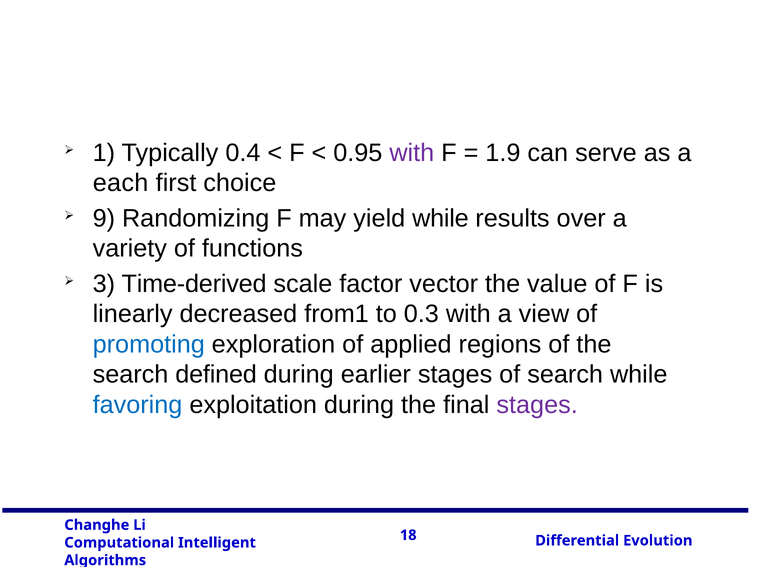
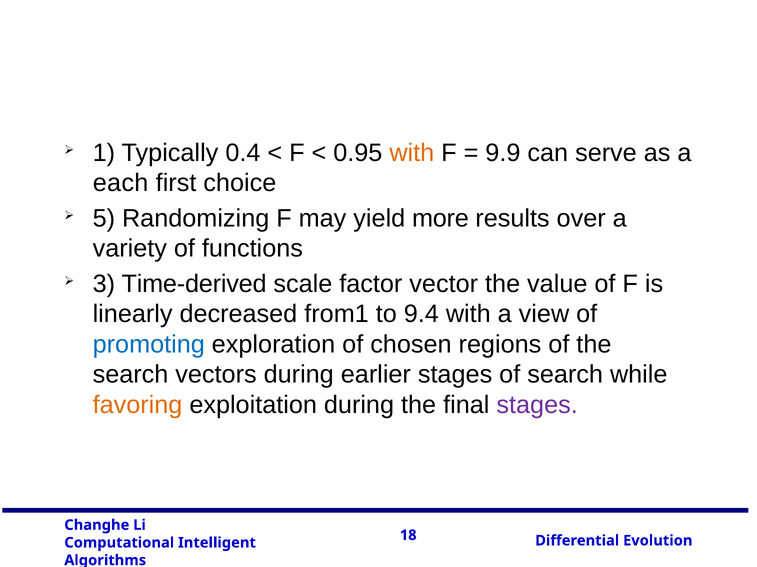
with at (412, 153) colour: purple -> orange
1.9: 1.9 -> 9.9
9: 9 -> 5
yield while: while -> more
0.3: 0.3 -> 9.4
applied: applied -> chosen
defined: defined -> vectors
favoring colour: blue -> orange
